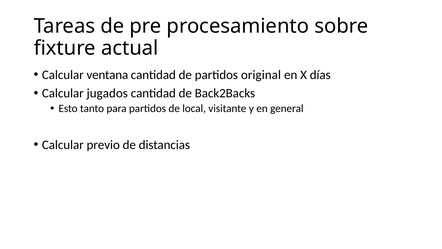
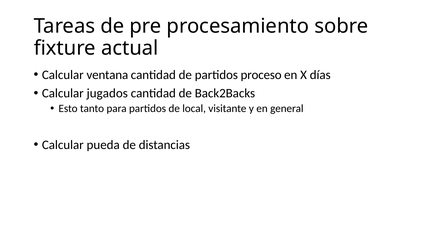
original: original -> proceso
previo: previo -> pueda
